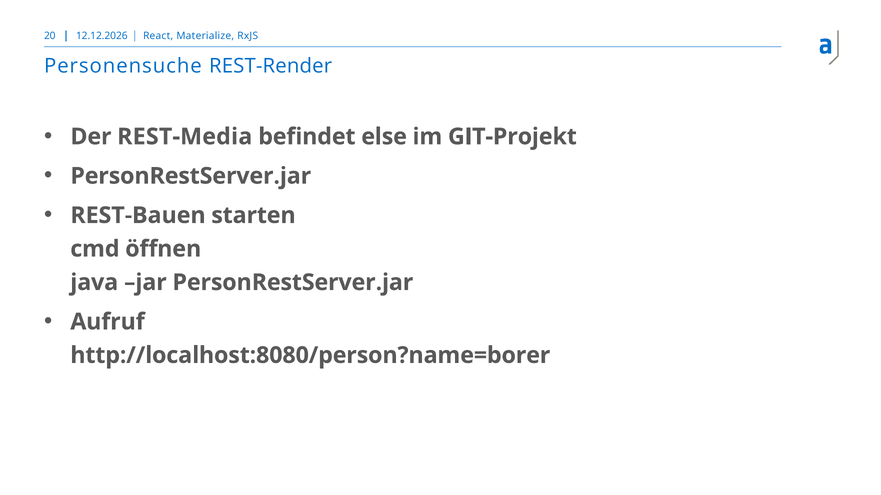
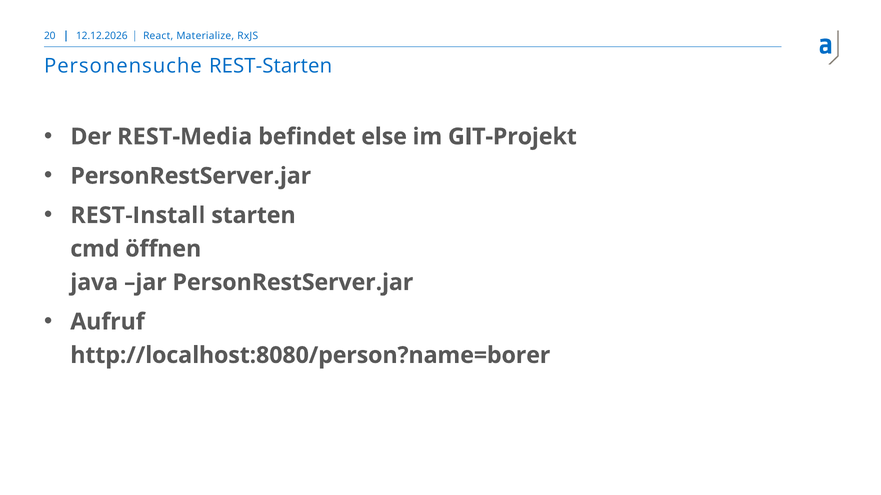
REST-Render: REST-Render -> REST-Starten
REST-Bauen: REST-Bauen -> REST-Install
